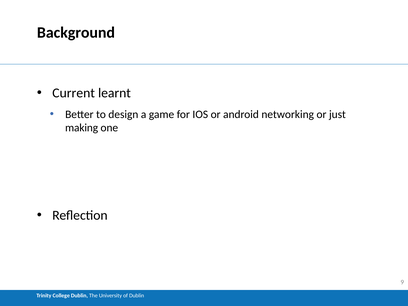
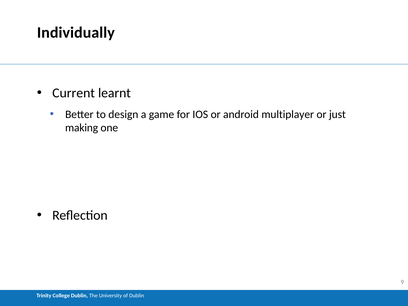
Background: Background -> Individually
networking: networking -> multiplayer
